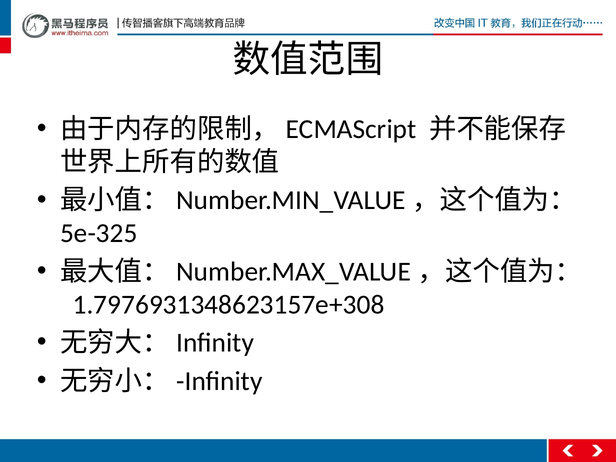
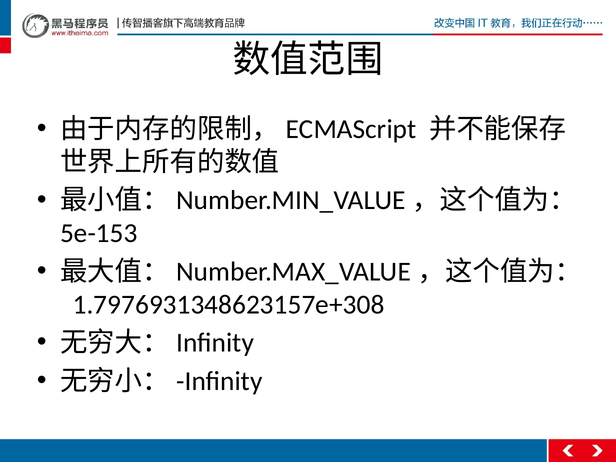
5e-325: 5e-325 -> 5e-153
